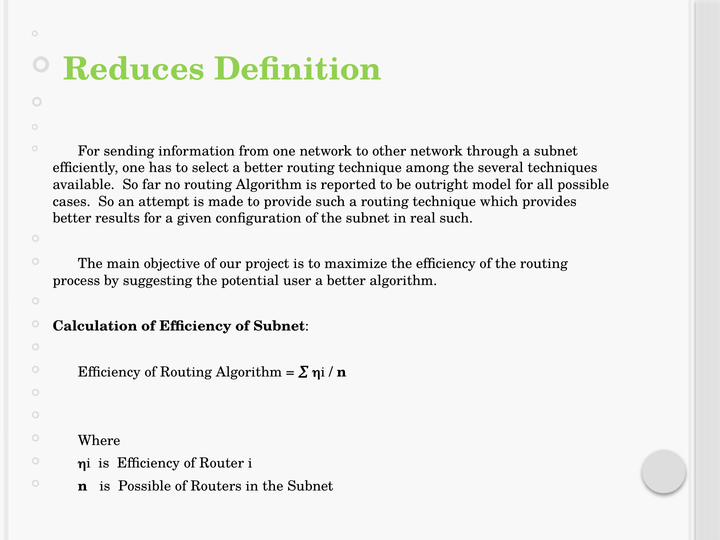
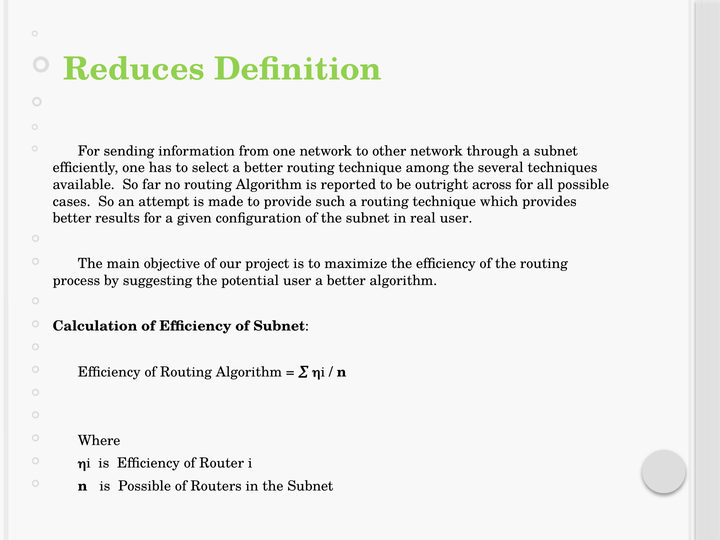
model: model -> across
real such: such -> user
